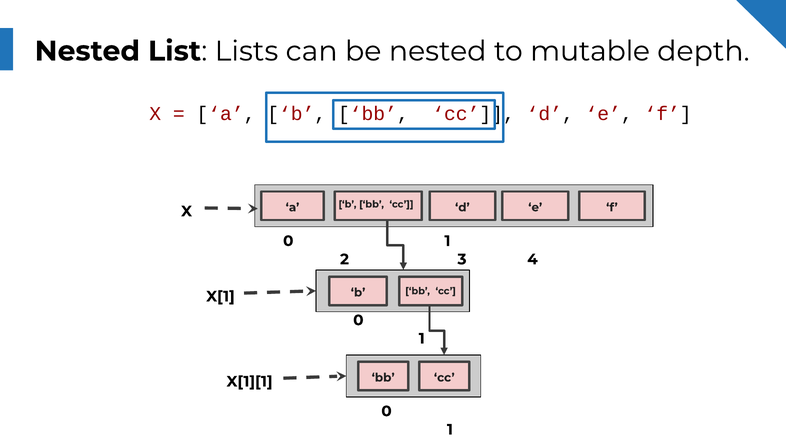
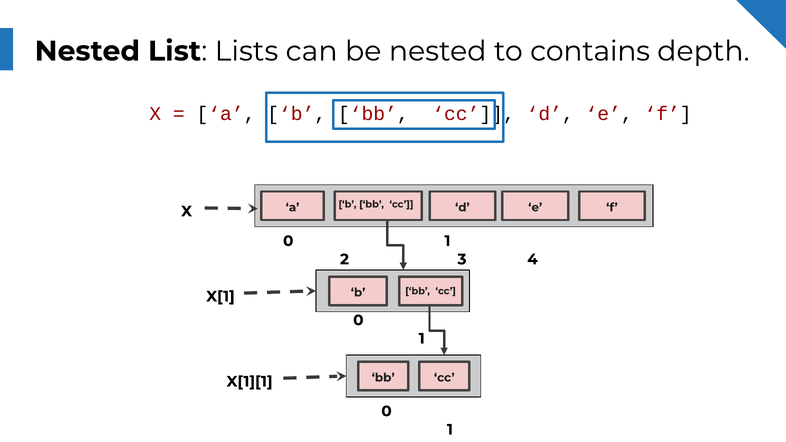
mutable: mutable -> contains
